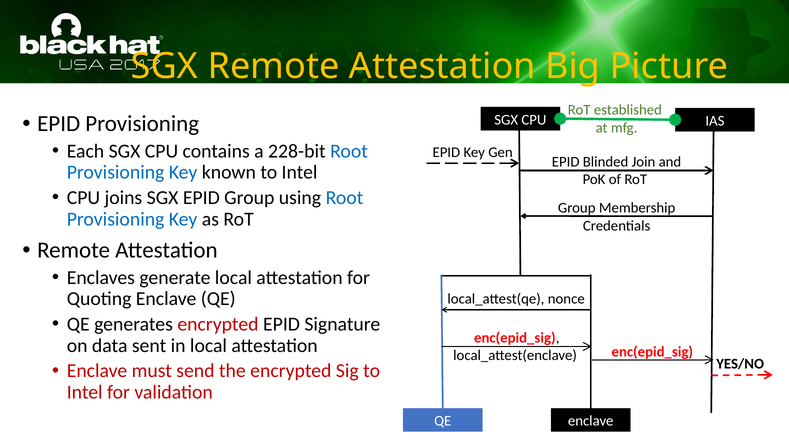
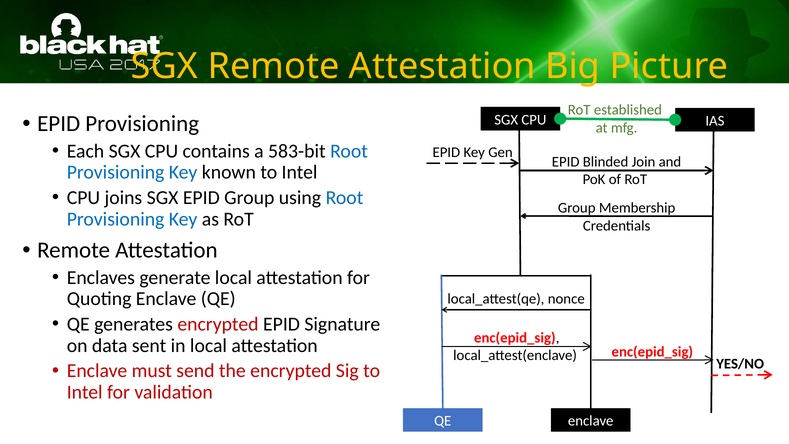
228-bit: 228-bit -> 583-bit
